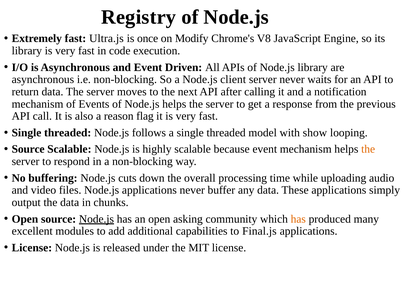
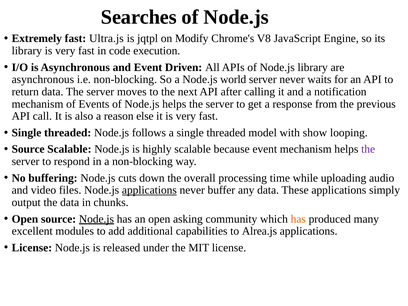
Registry: Registry -> Searches
once: once -> jqtpl
client: client -> world
flag: flag -> else
the at (368, 149) colour: orange -> purple
applications at (149, 190) underline: none -> present
Final.js: Final.js -> Alrea.js
